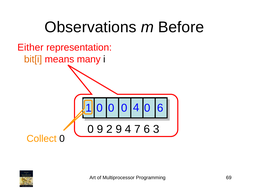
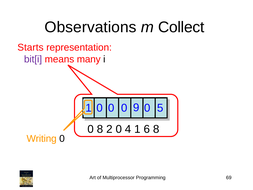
Before: Before -> Collect
Either: Either -> Starts
bit[i colour: orange -> purple
0 6: 6 -> 5
4 at (136, 108): 4 -> 9
0 9: 9 -> 8
2 9: 9 -> 0
4 7: 7 -> 1
6 3: 3 -> 8
Collect: Collect -> Writing
